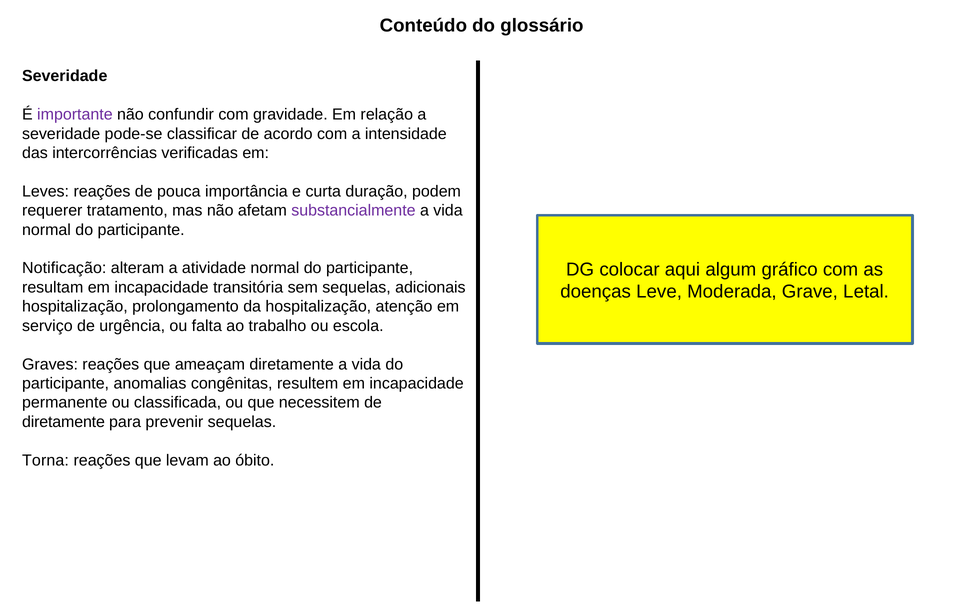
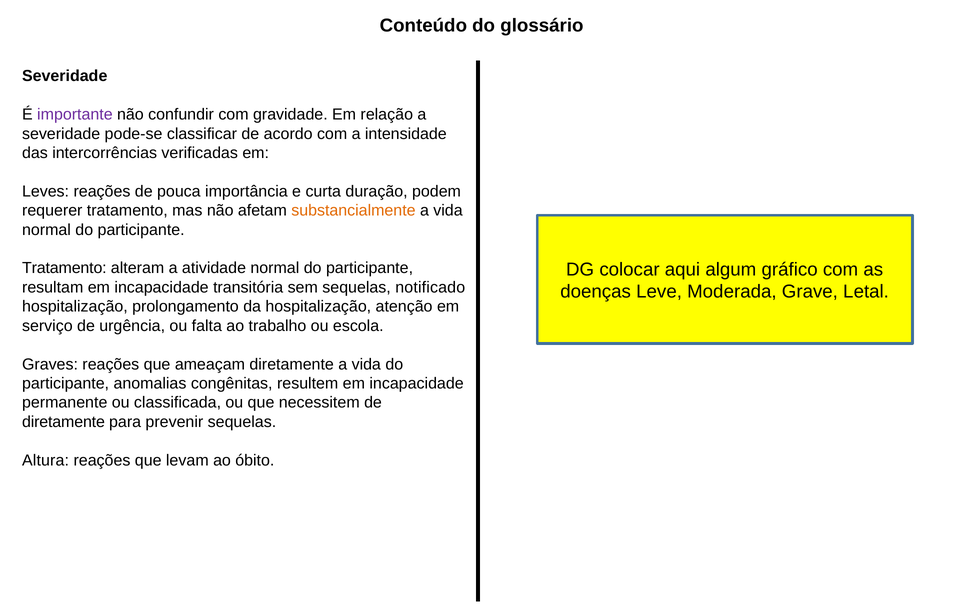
substancialmente colour: purple -> orange
Notificação at (64, 268): Notificação -> Tratamento
adicionais: adicionais -> notificado
Torna: Torna -> Altura
